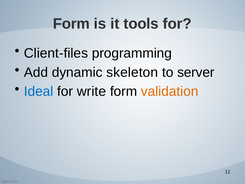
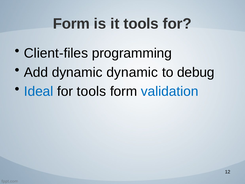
dynamic skeleton: skeleton -> dynamic
server: server -> debug
for write: write -> tools
validation colour: orange -> blue
